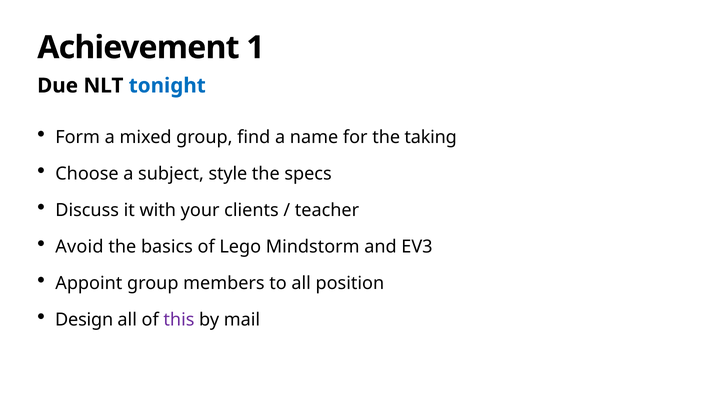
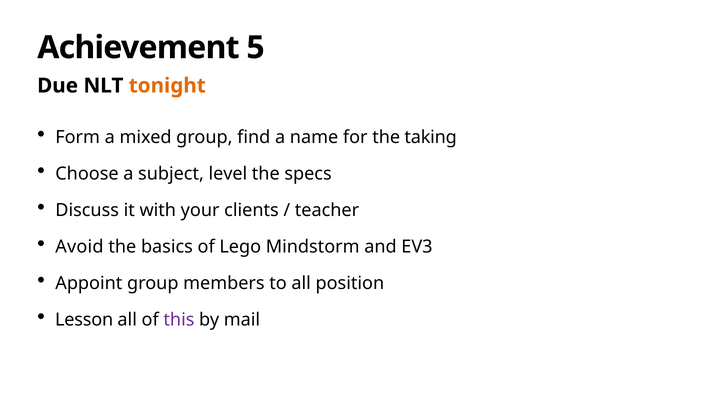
1: 1 -> 5
tonight colour: blue -> orange
style: style -> level
Design: Design -> Lesson
